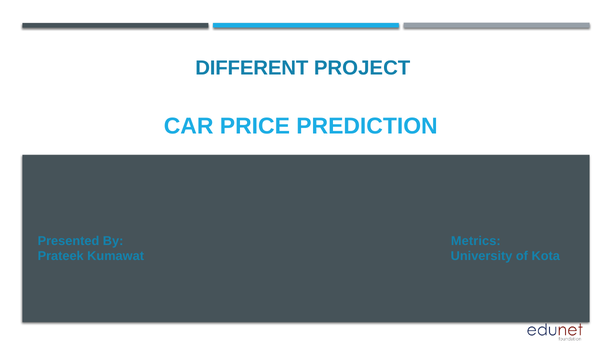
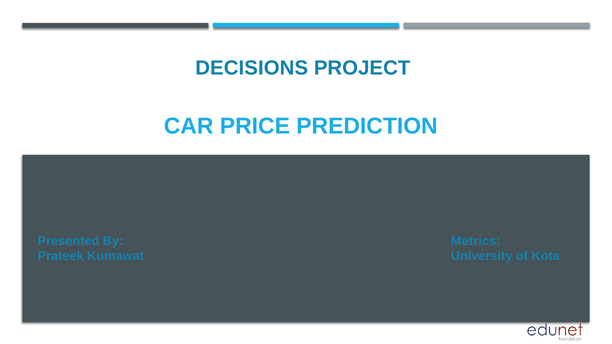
DIFFERENT: DIFFERENT -> DECISIONS
